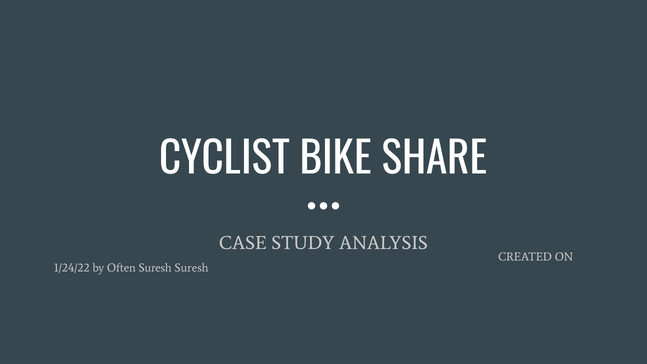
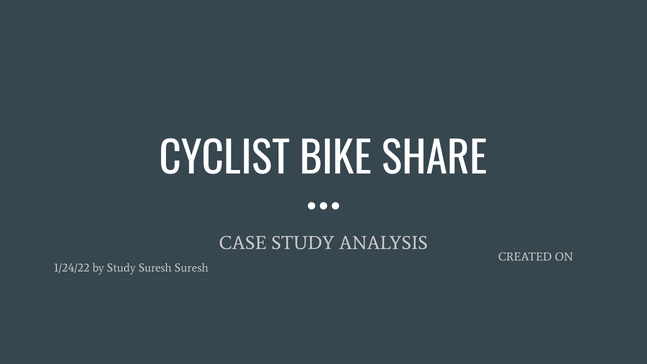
by Often: Often -> Study
